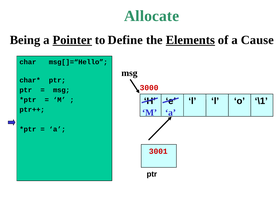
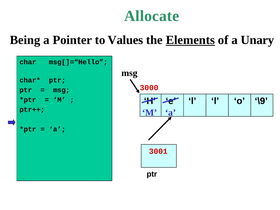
Pointer underline: present -> none
Define: Define -> Values
Cause: Cause -> Unary
\1: \1 -> \9
